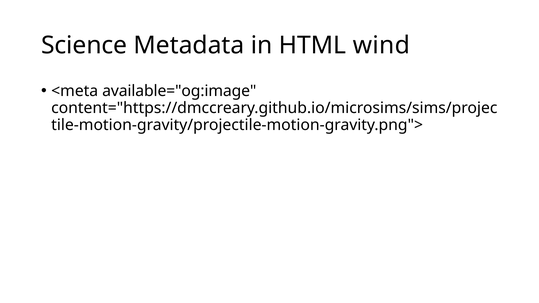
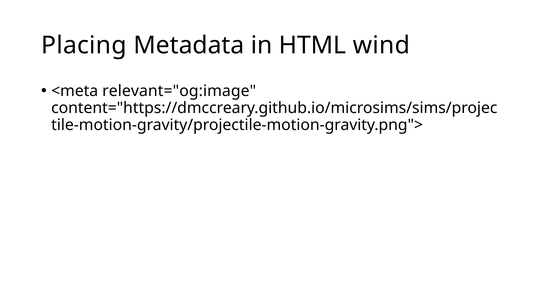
Science: Science -> Placing
available="og:image: available="og:image -> relevant="og:image
